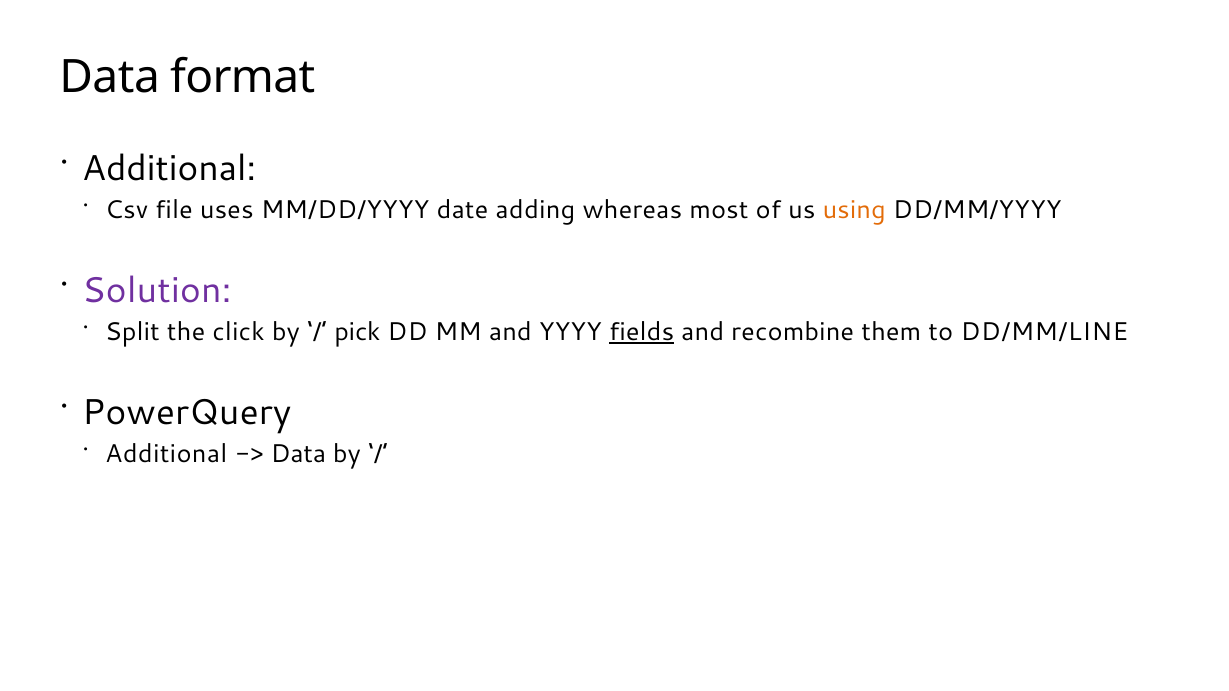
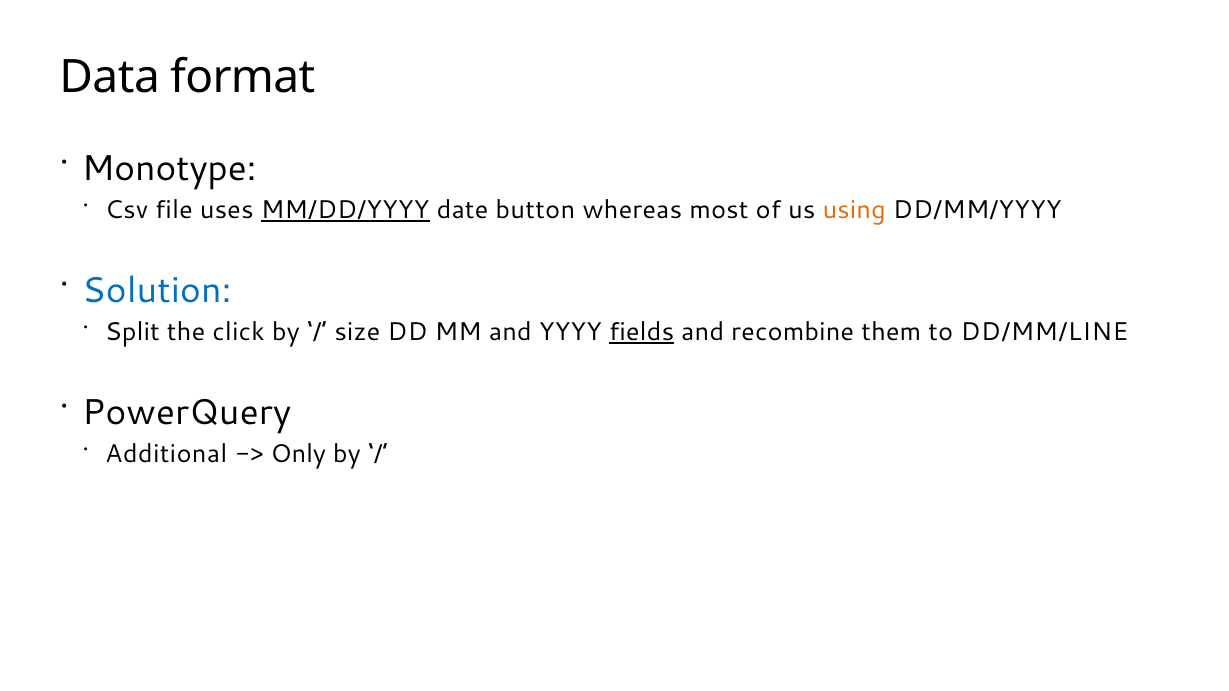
Additional at (169, 169): Additional -> Monotype
MM/DD/YYYY underline: none -> present
adding: adding -> button
Solution colour: purple -> blue
pick: pick -> size
Data at (298, 454): Data -> Only
